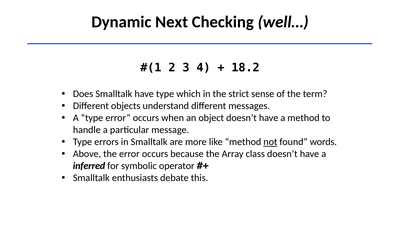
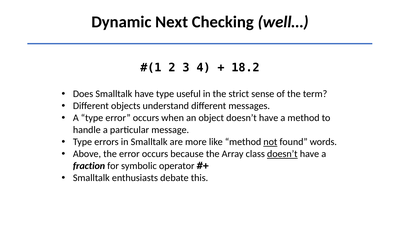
which: which -> useful
doesn’t at (282, 154) underline: none -> present
inferred: inferred -> fraction
